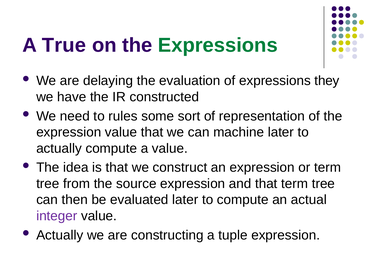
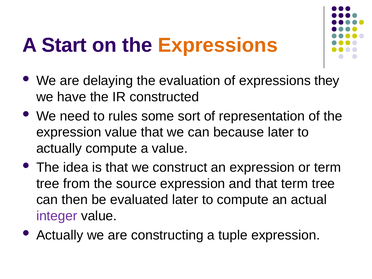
True: True -> Start
Expressions at (218, 45) colour: green -> orange
machine: machine -> because
